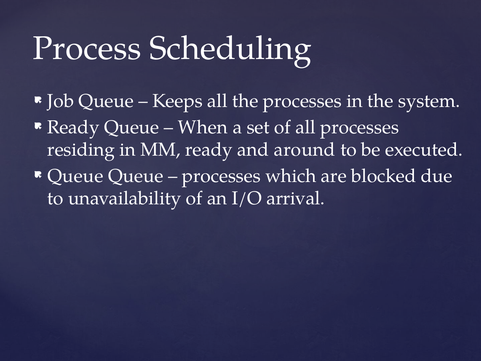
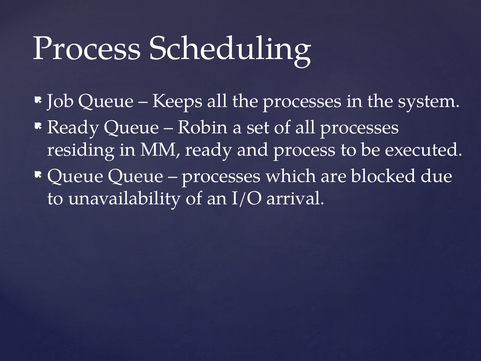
When: When -> Robin
and around: around -> process
